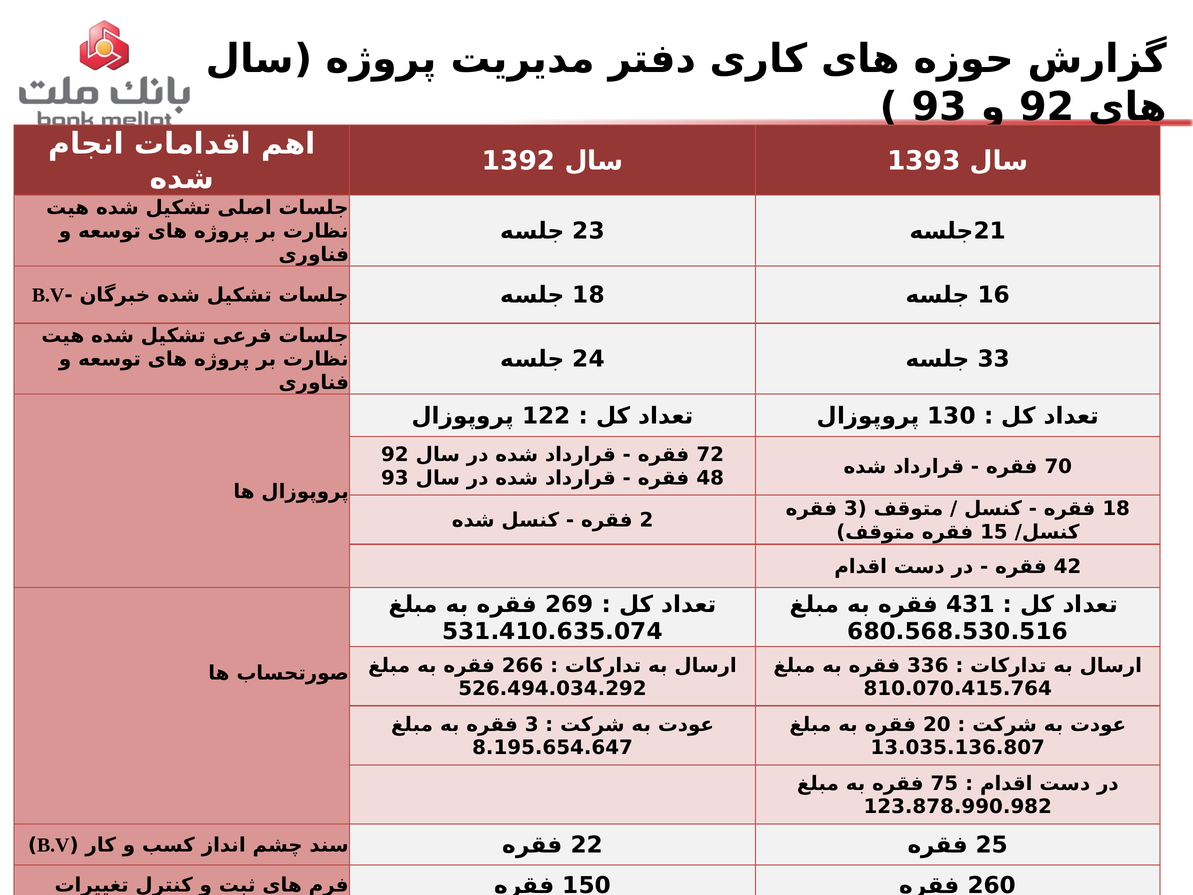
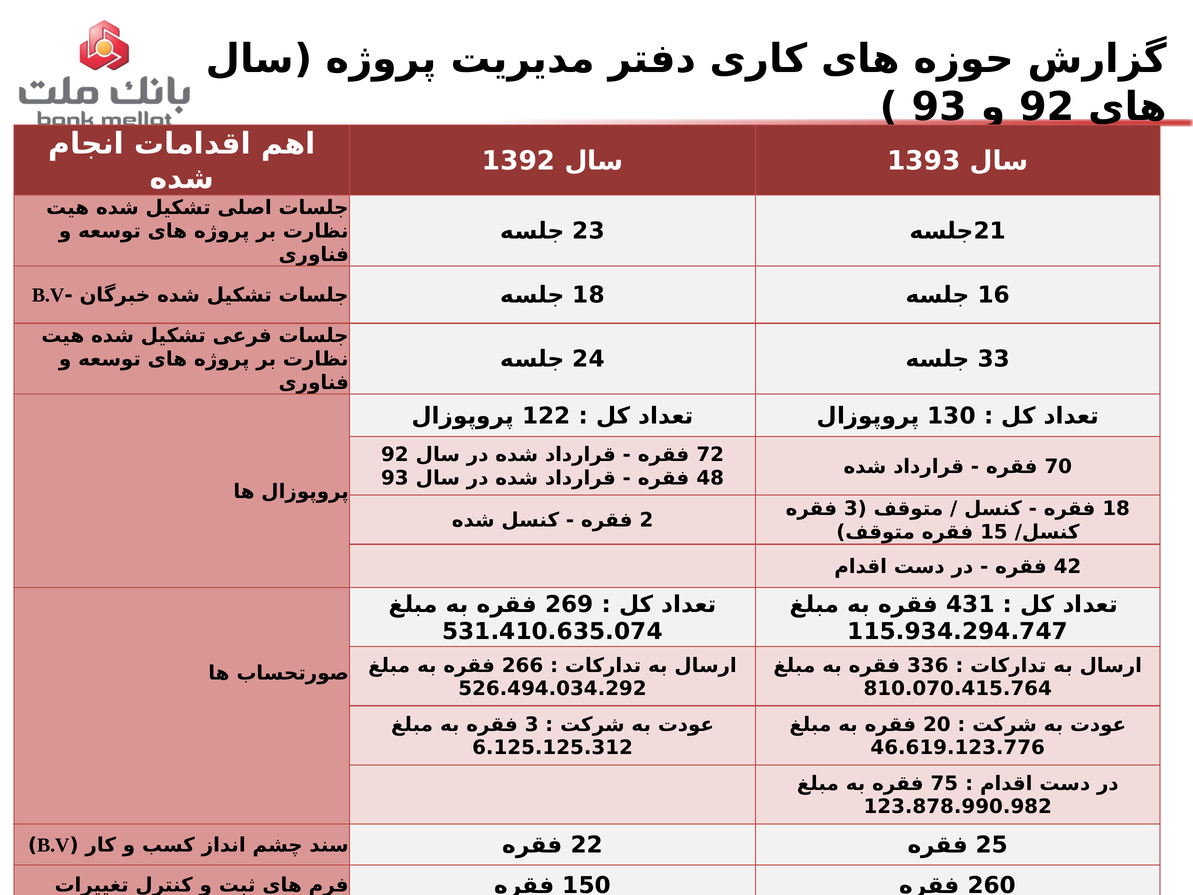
680.568.530.516: 680.568.530.516 -> 115.934.294.747
8.195.654.647: 8.195.654.647 -> 6.125.125.312
13.035.136.807: 13.035.136.807 -> 46.619.123.776
